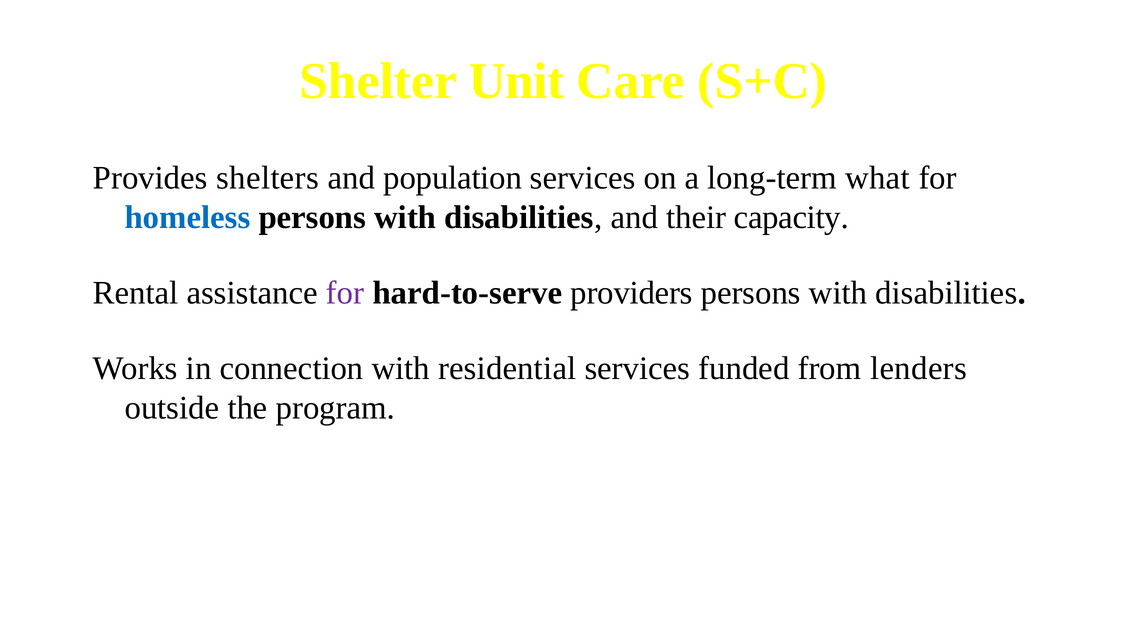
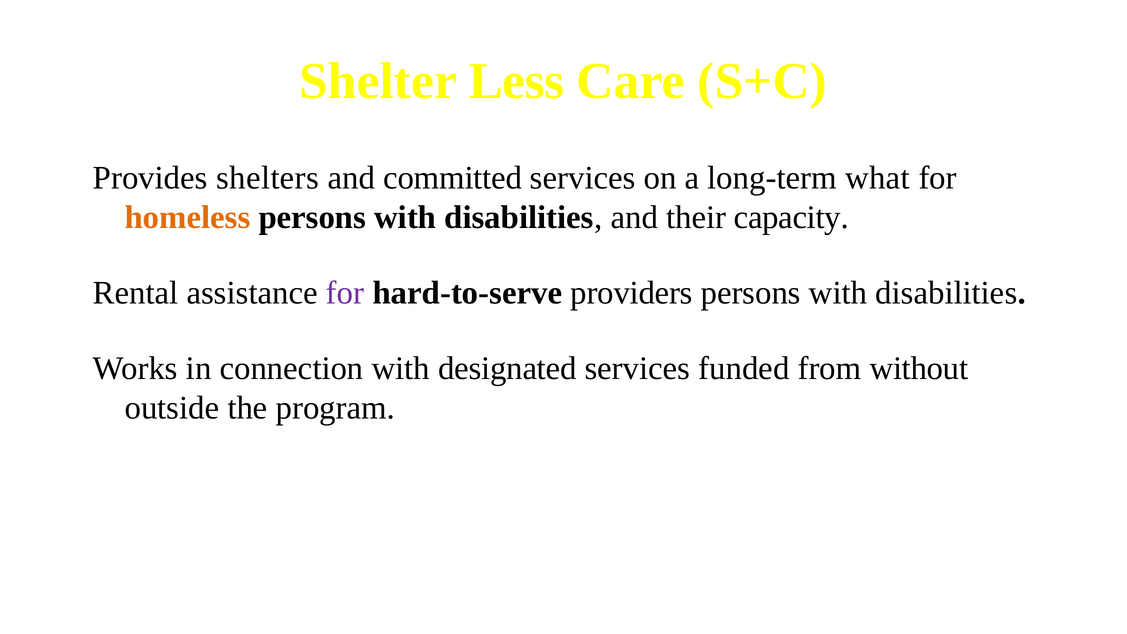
Unit: Unit -> Less
population: population -> committed
homeless colour: blue -> orange
residential: residential -> designated
lenders: lenders -> without
